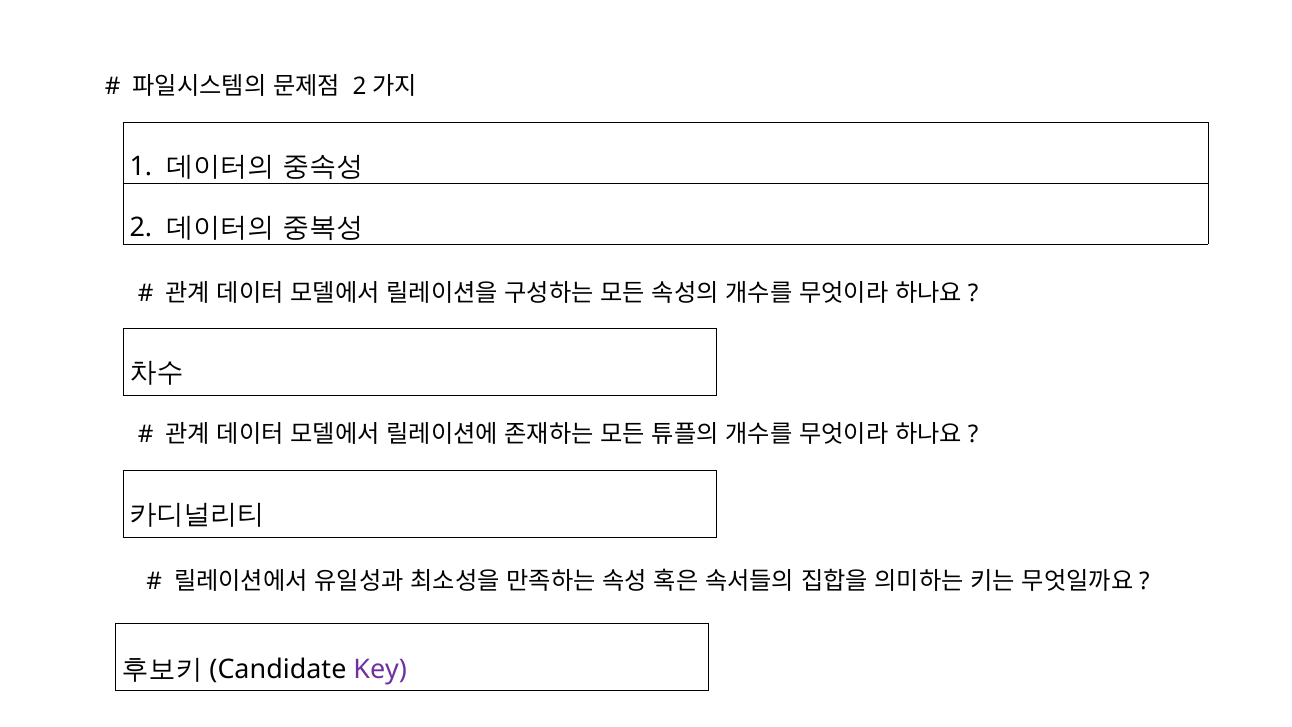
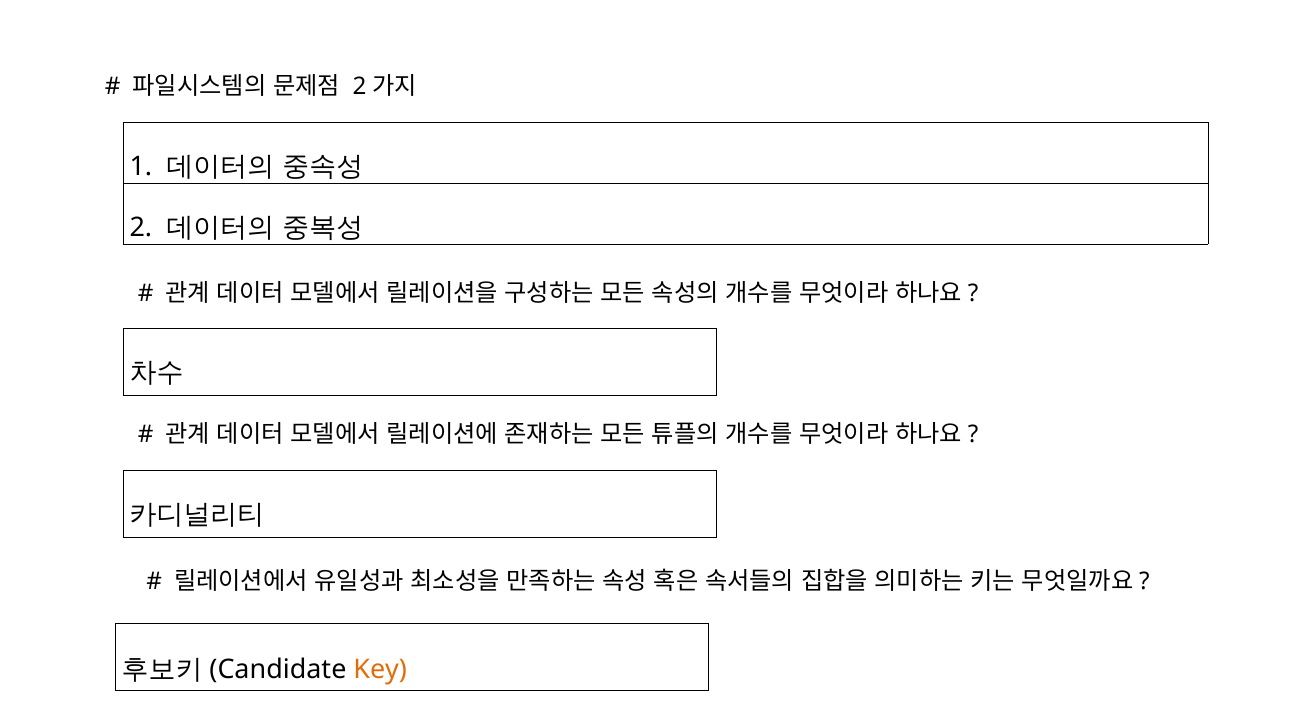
Key colour: purple -> orange
